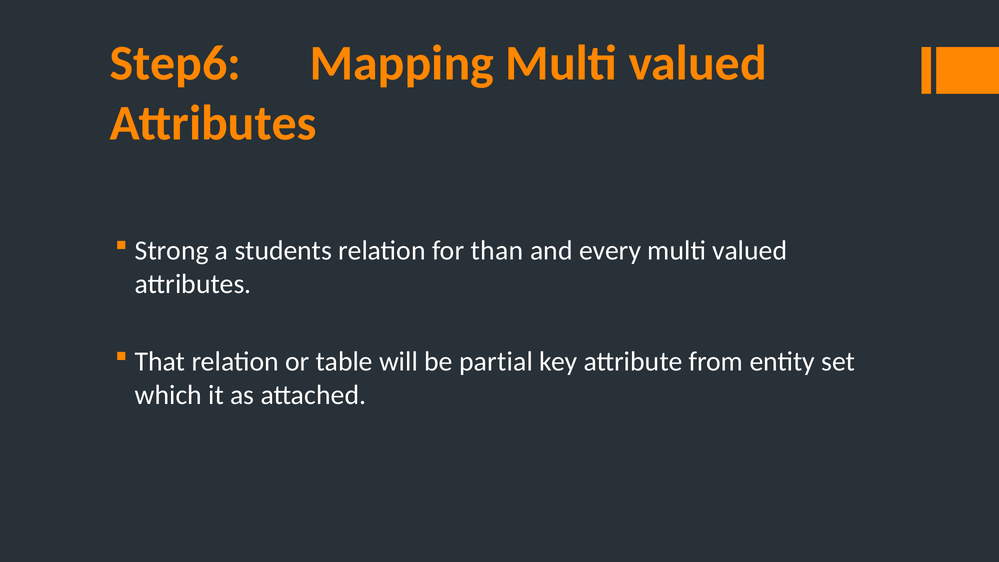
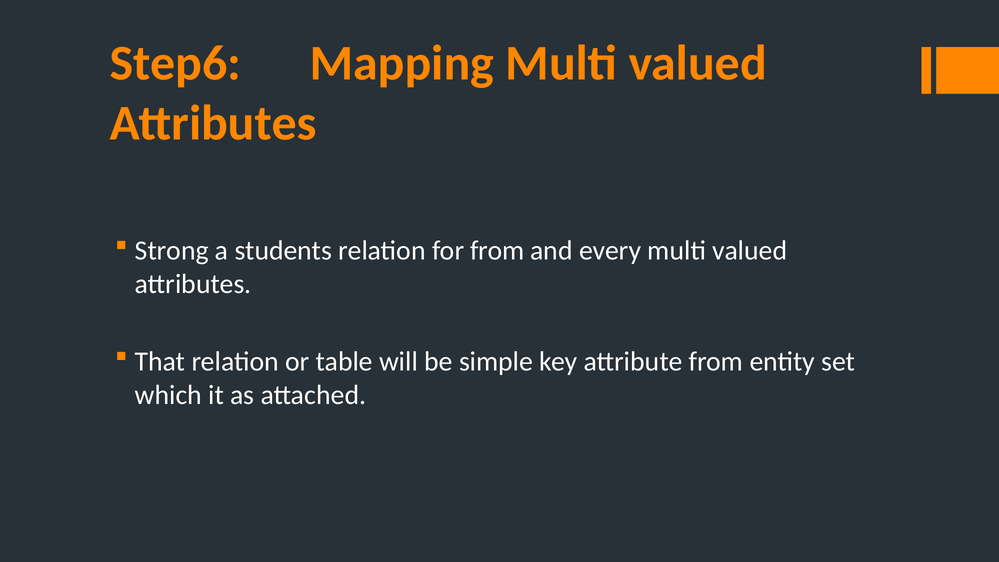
for than: than -> from
partial: partial -> simple
